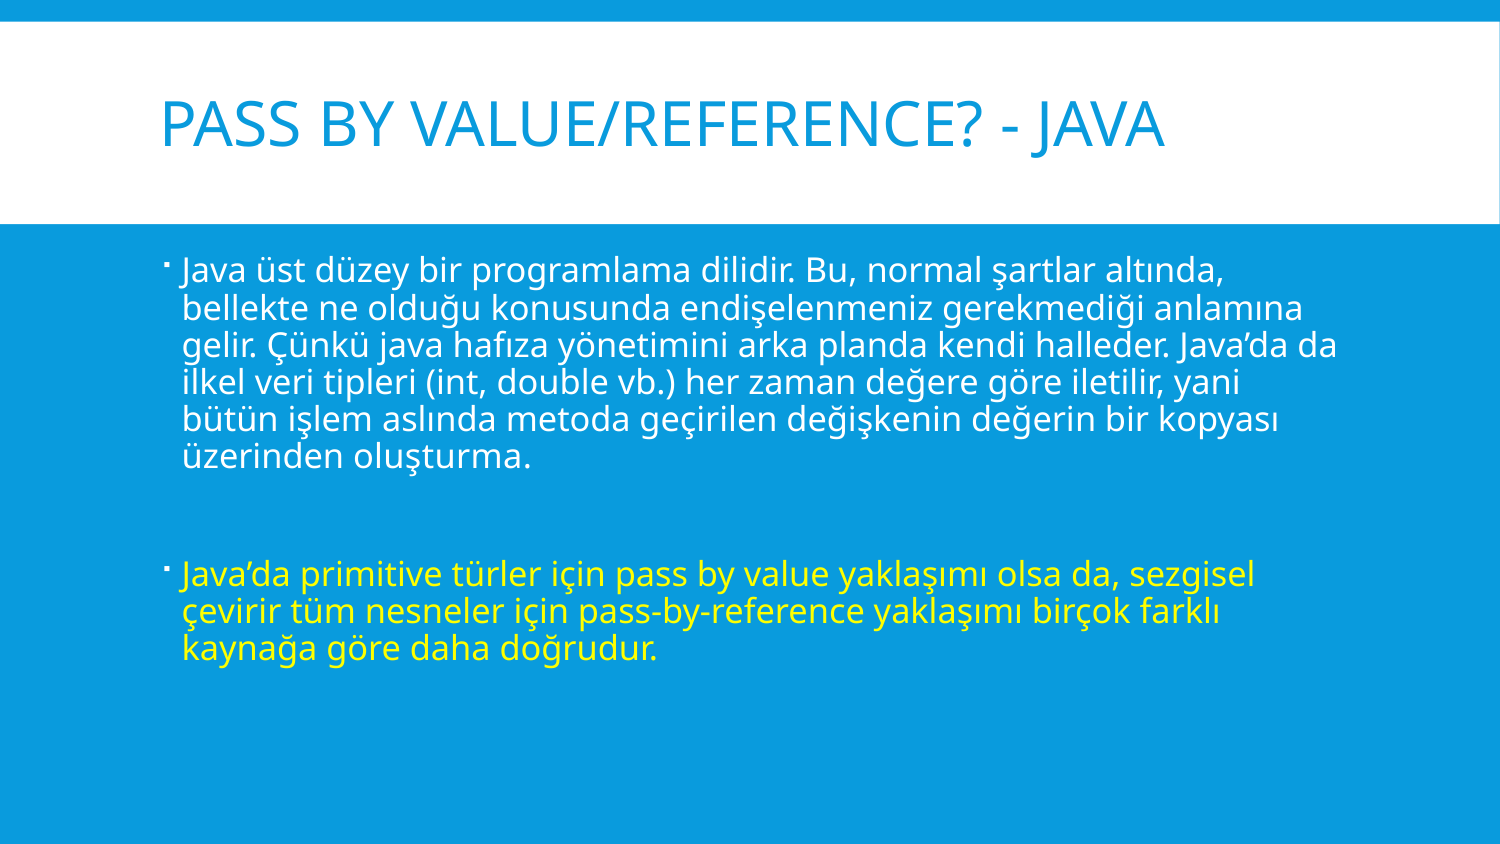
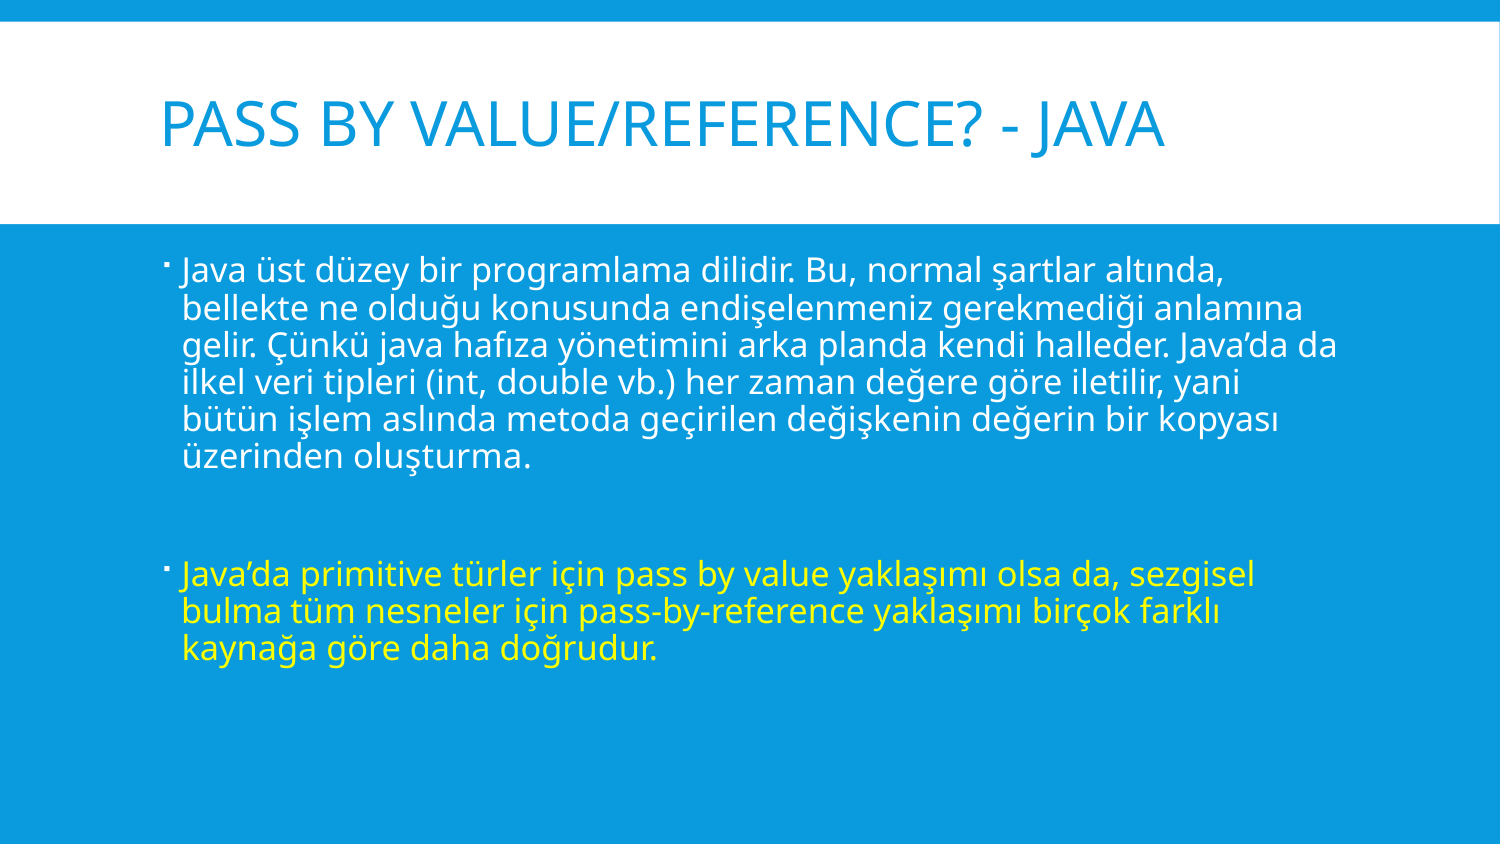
çevirir: çevirir -> bulma
